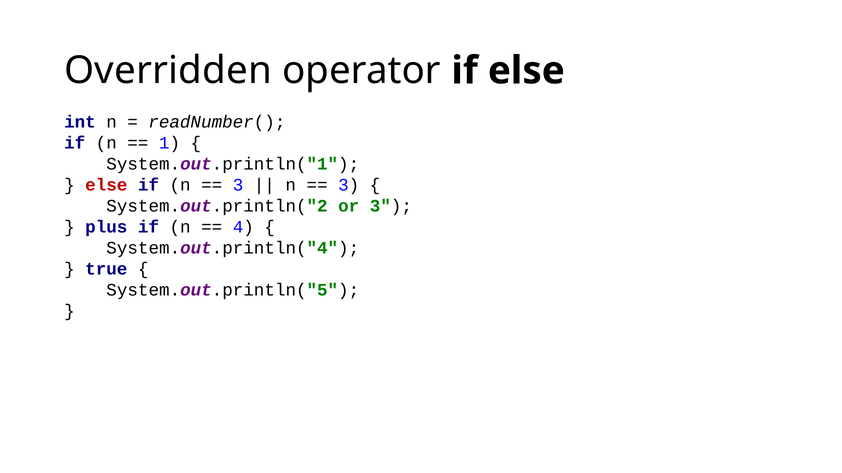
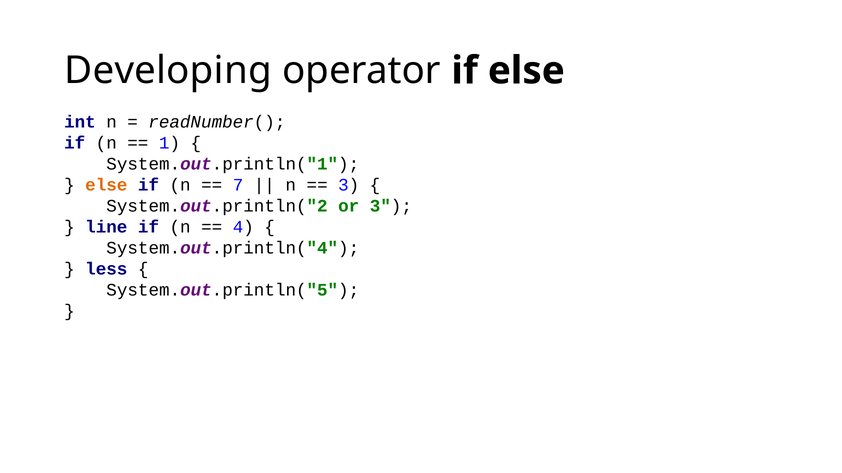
Overridden: Overridden -> Developing
else at (106, 185) colour: red -> orange
3 at (238, 185): 3 -> 7
plus: plus -> line
true: true -> less
